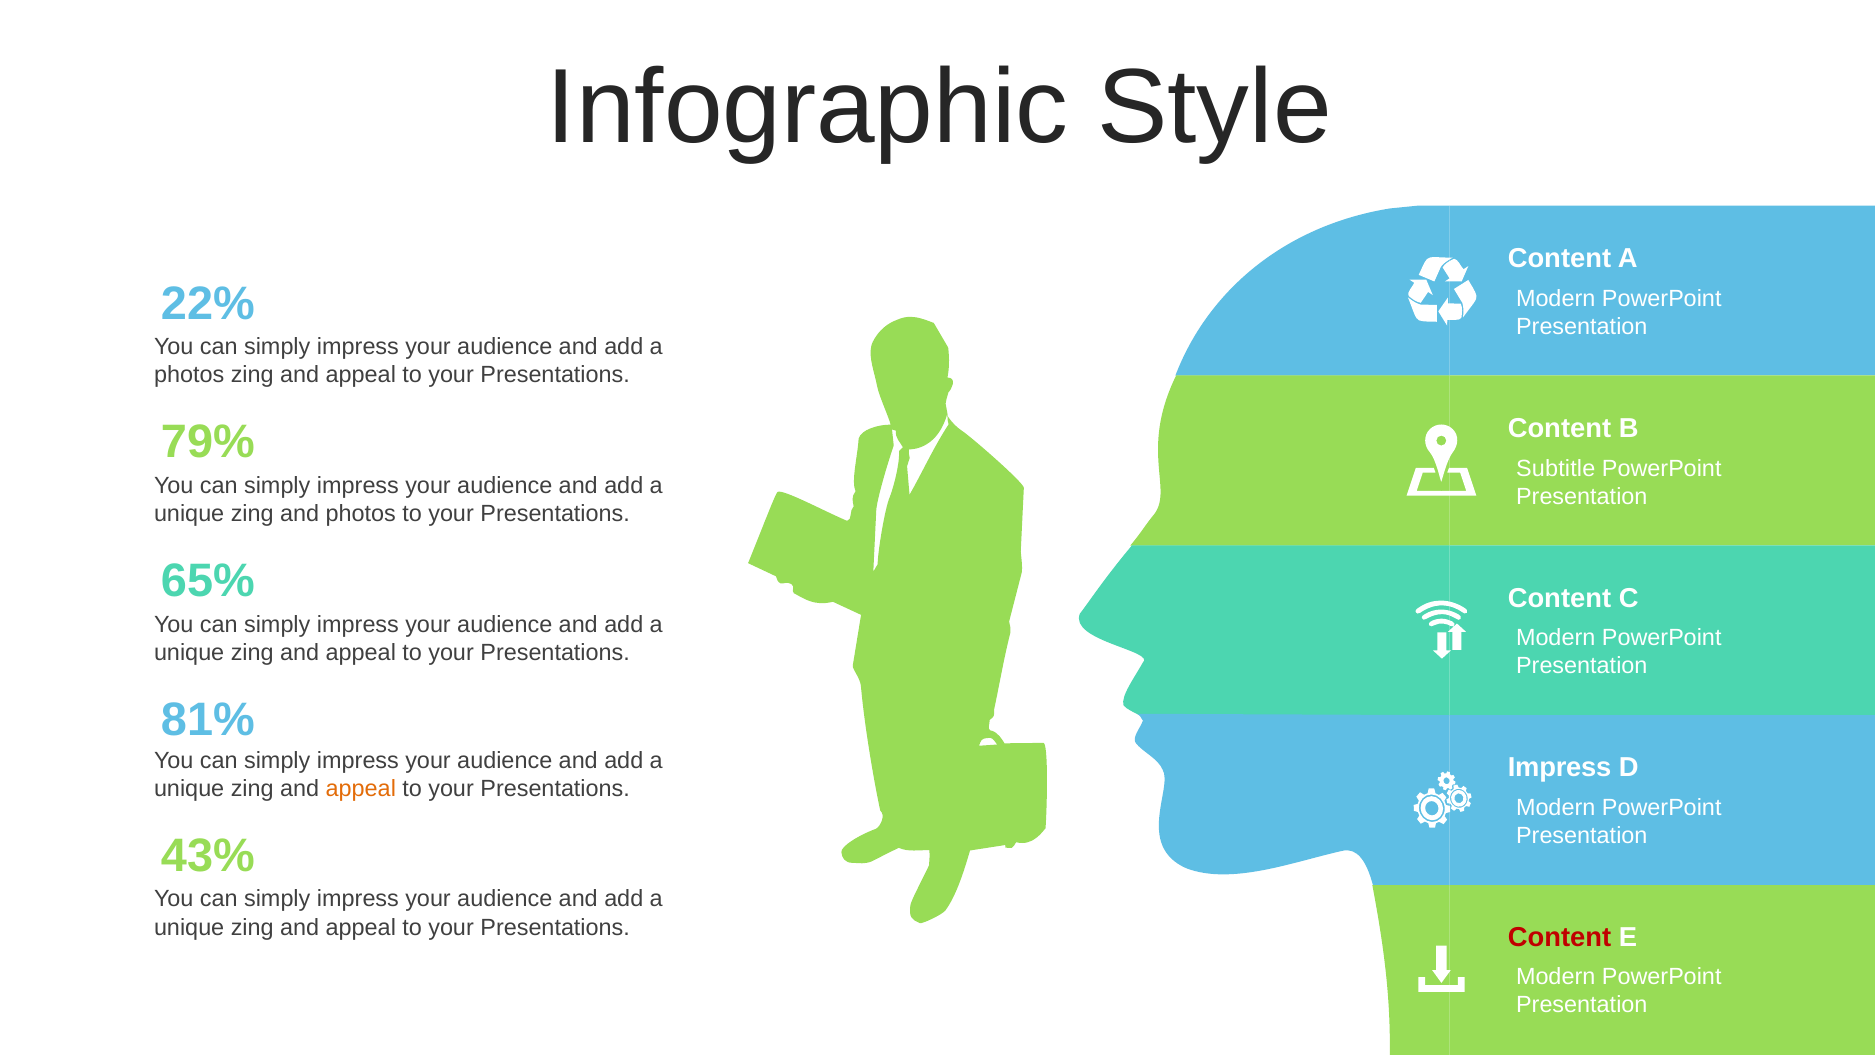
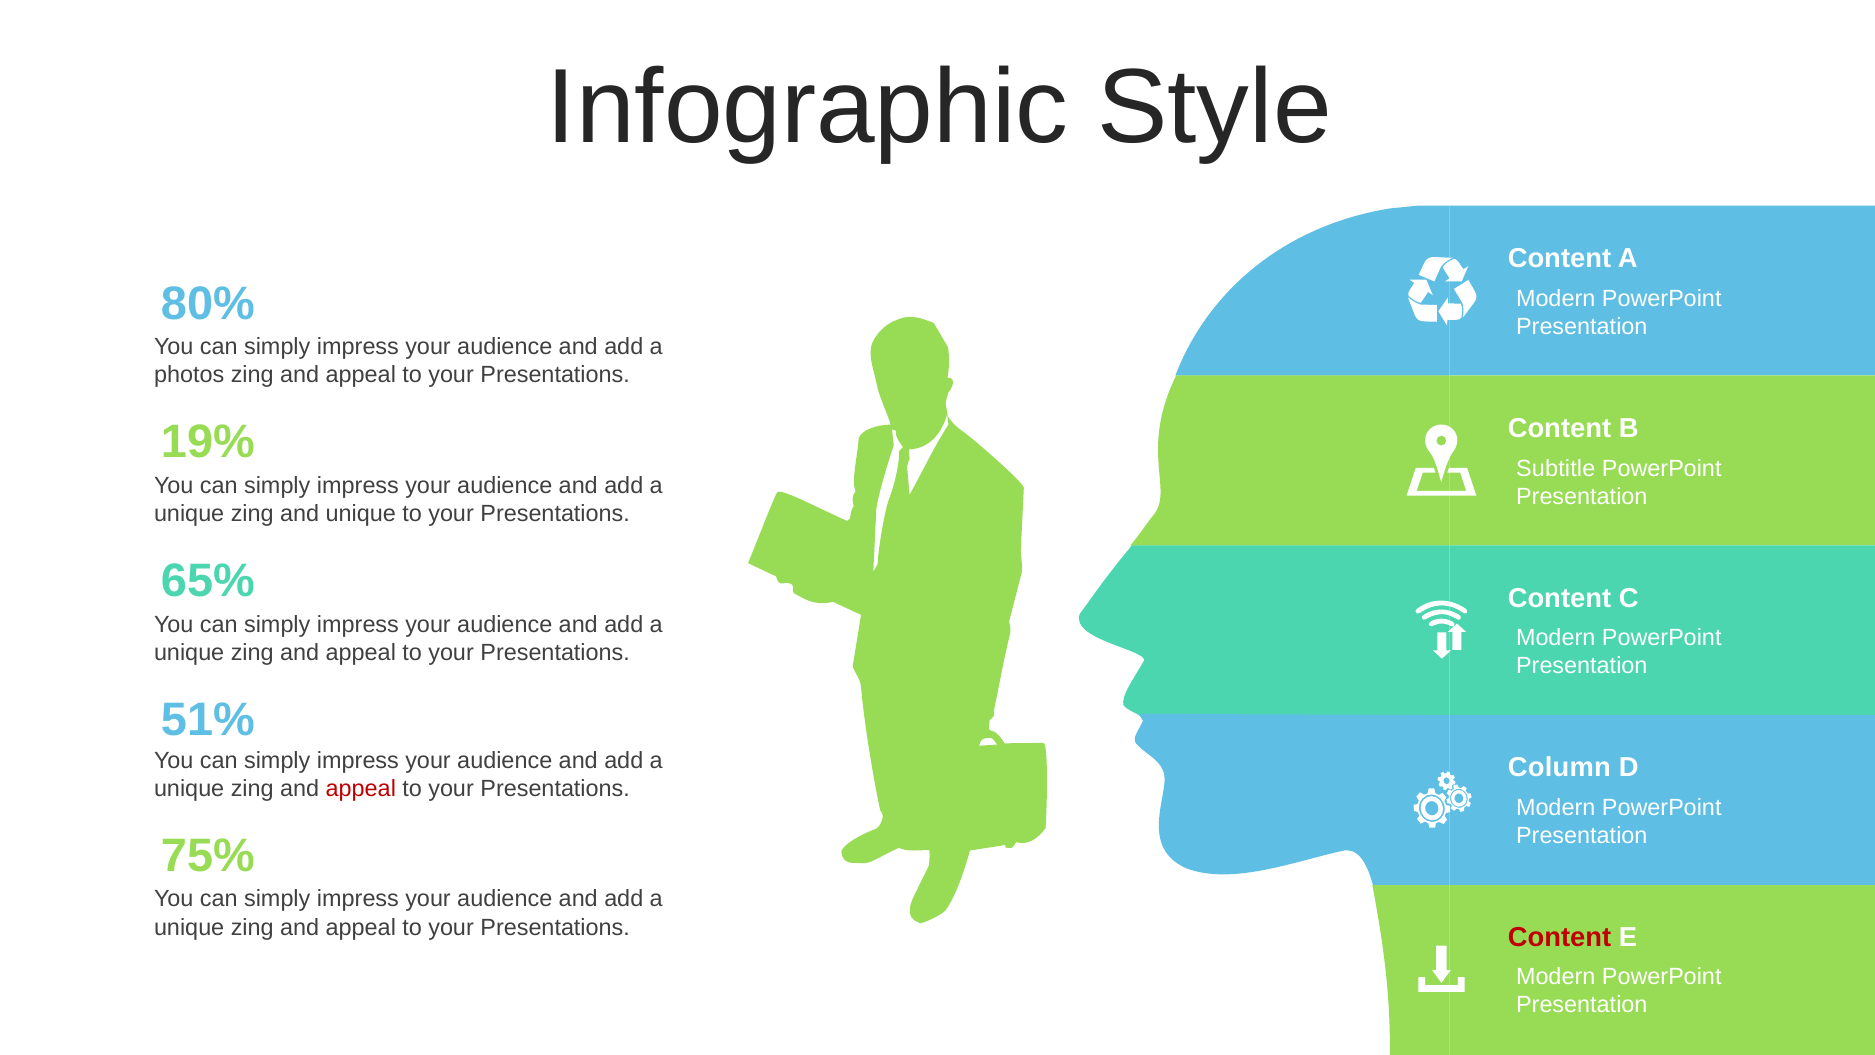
22%: 22% -> 80%
79%: 79% -> 19%
and photos: photos -> unique
81%: 81% -> 51%
Impress at (1560, 767): Impress -> Column
appeal at (361, 789) colour: orange -> red
43%: 43% -> 75%
